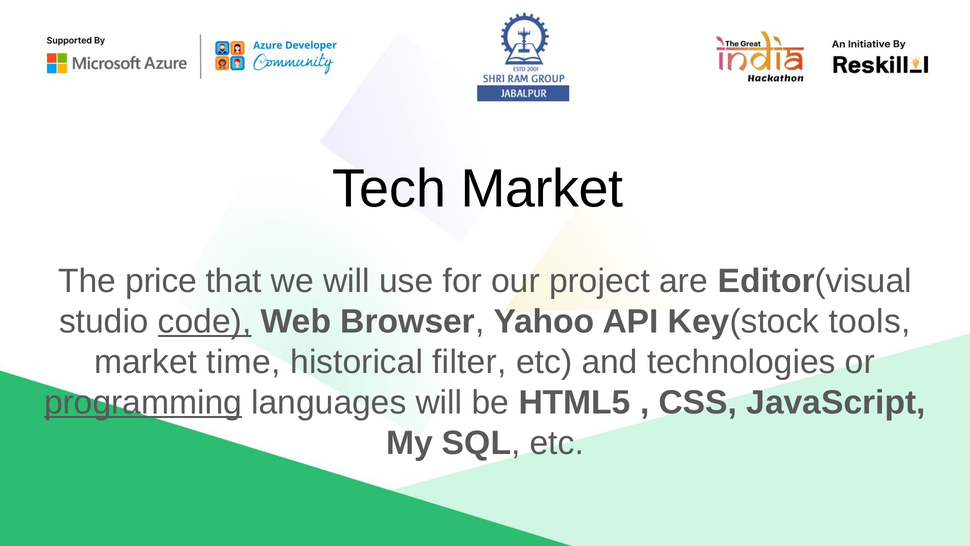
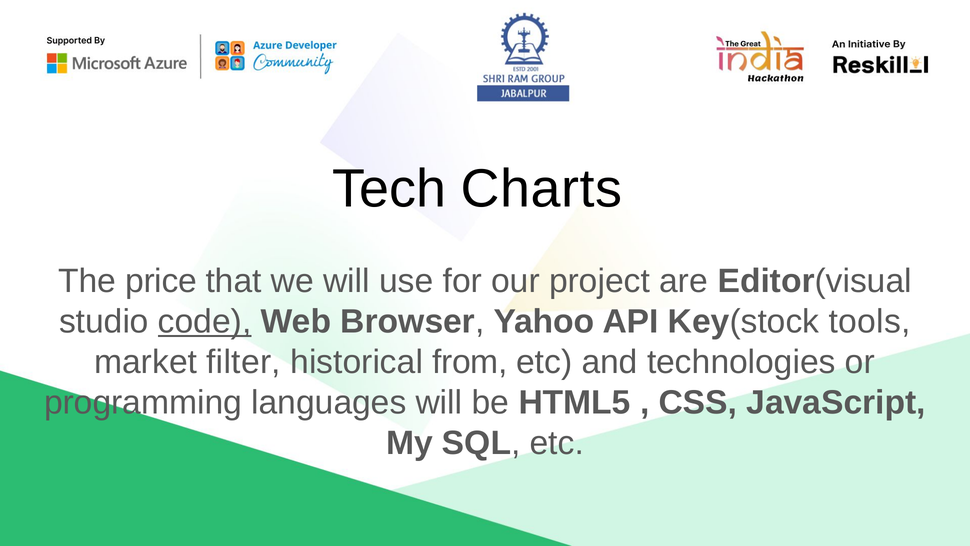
Tech Market: Market -> Charts
time: time -> filter
filter: filter -> from
programming underline: present -> none
